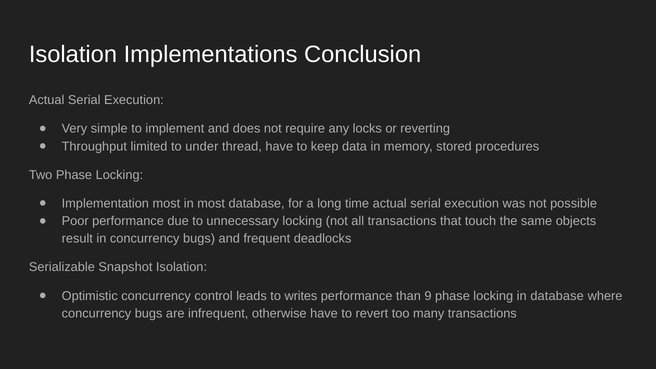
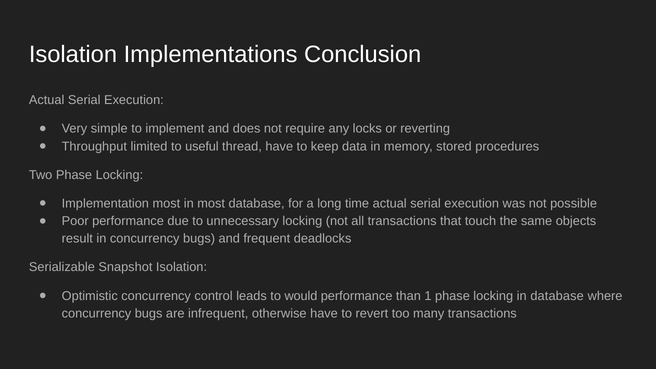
under: under -> useful
writes: writes -> would
9: 9 -> 1
